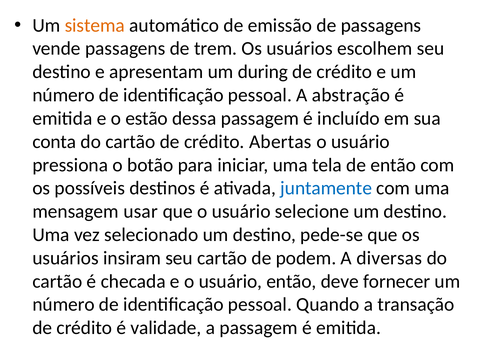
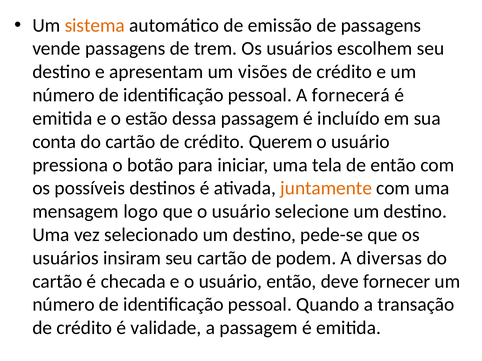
during: during -> visões
abstração: abstração -> fornecerá
Abertas: Abertas -> Querem
juntamente colour: blue -> orange
usar: usar -> logo
